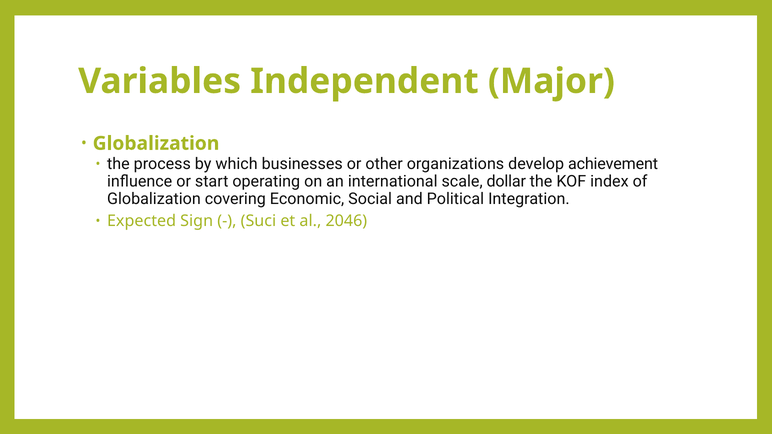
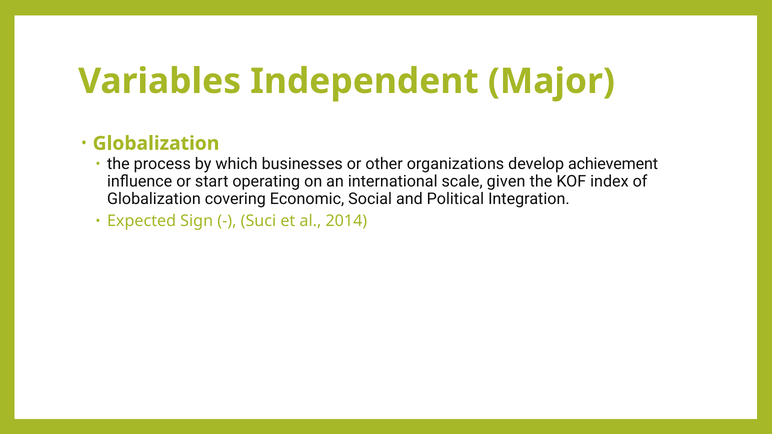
dollar: dollar -> given
2046: 2046 -> 2014
